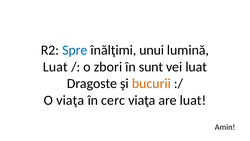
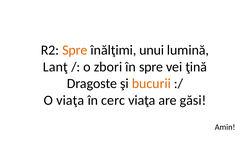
Spre at (75, 50) colour: blue -> orange
Luat at (55, 67): Luat -> Lanţ
în sunt: sunt -> spre
vei luat: luat -> ţină
are luat: luat -> găsi
